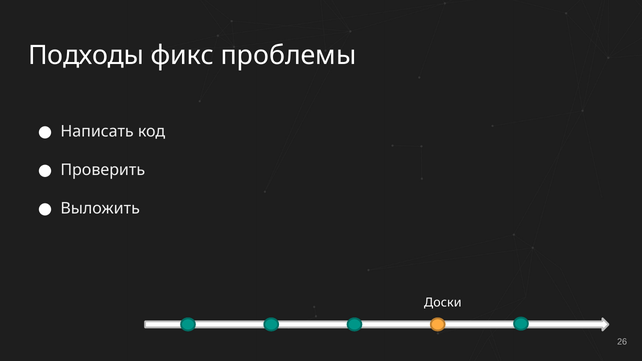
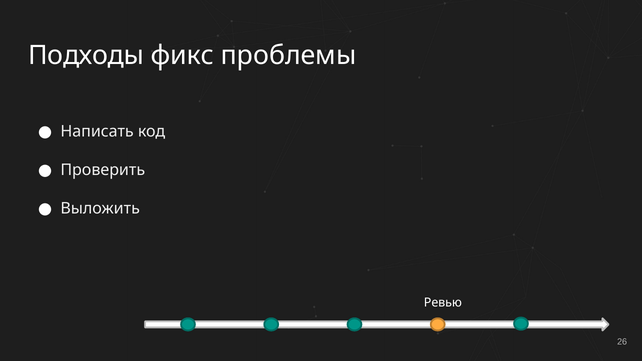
Доски: Доски -> Ревью
